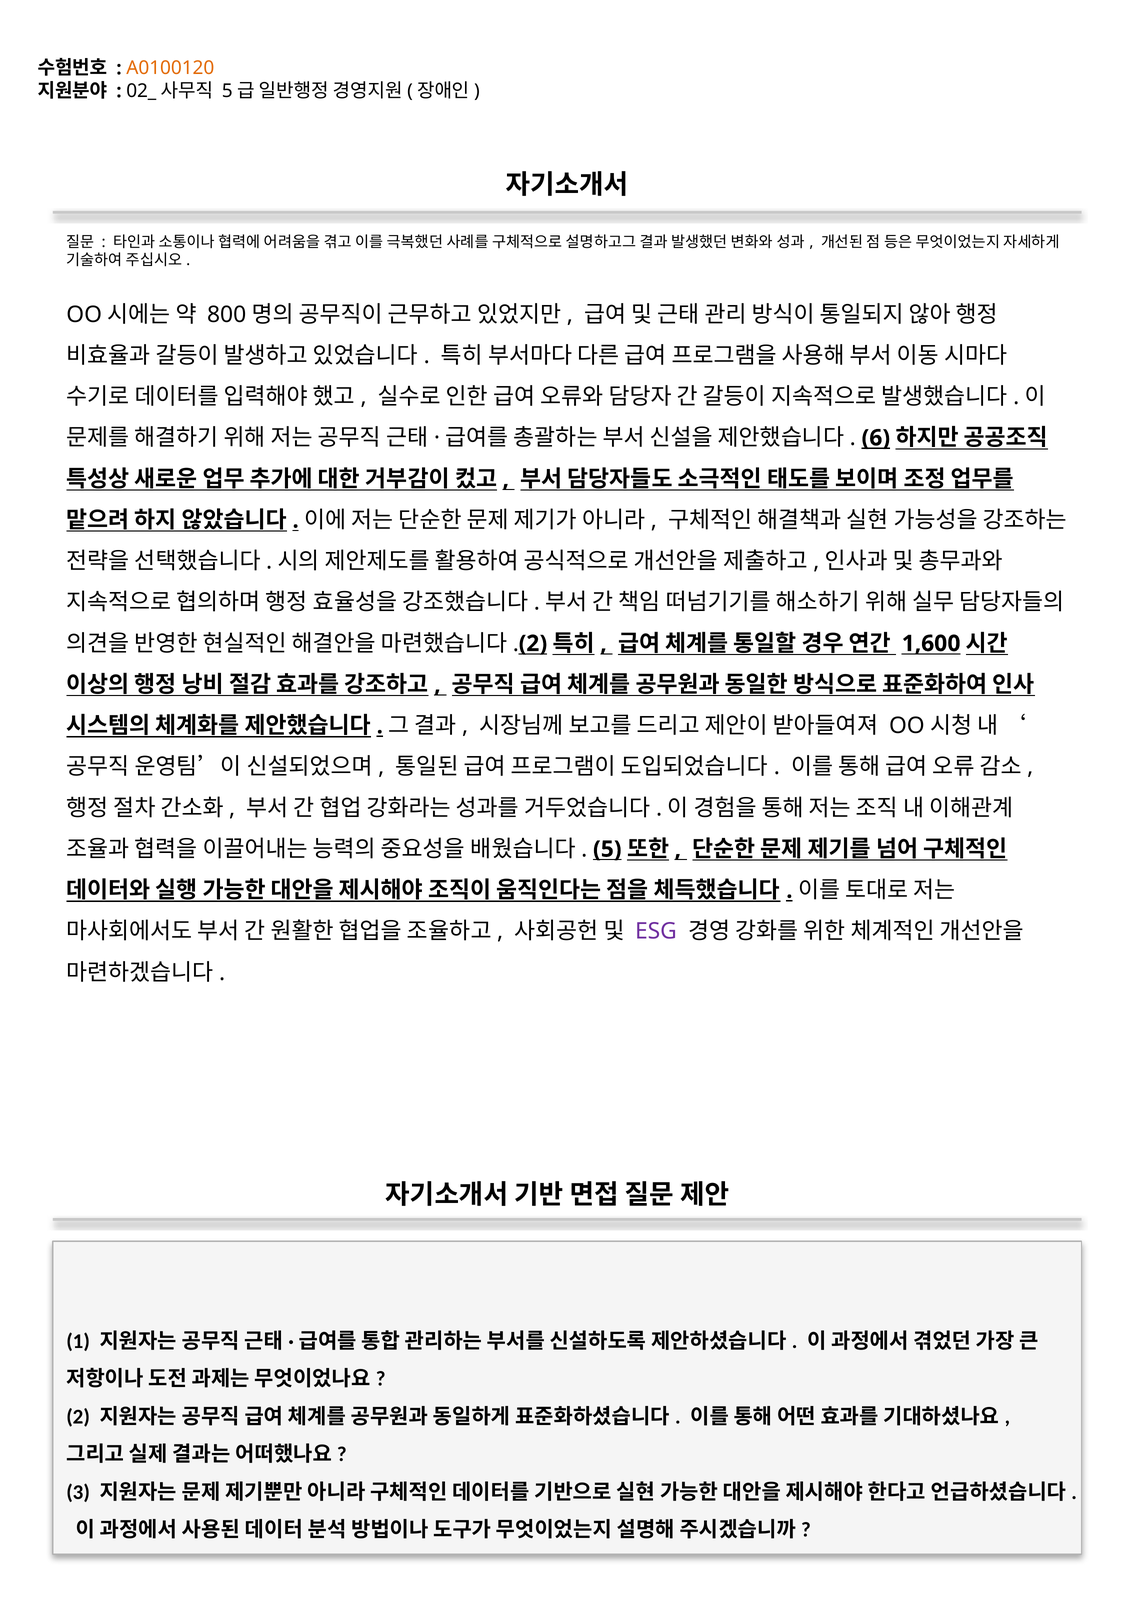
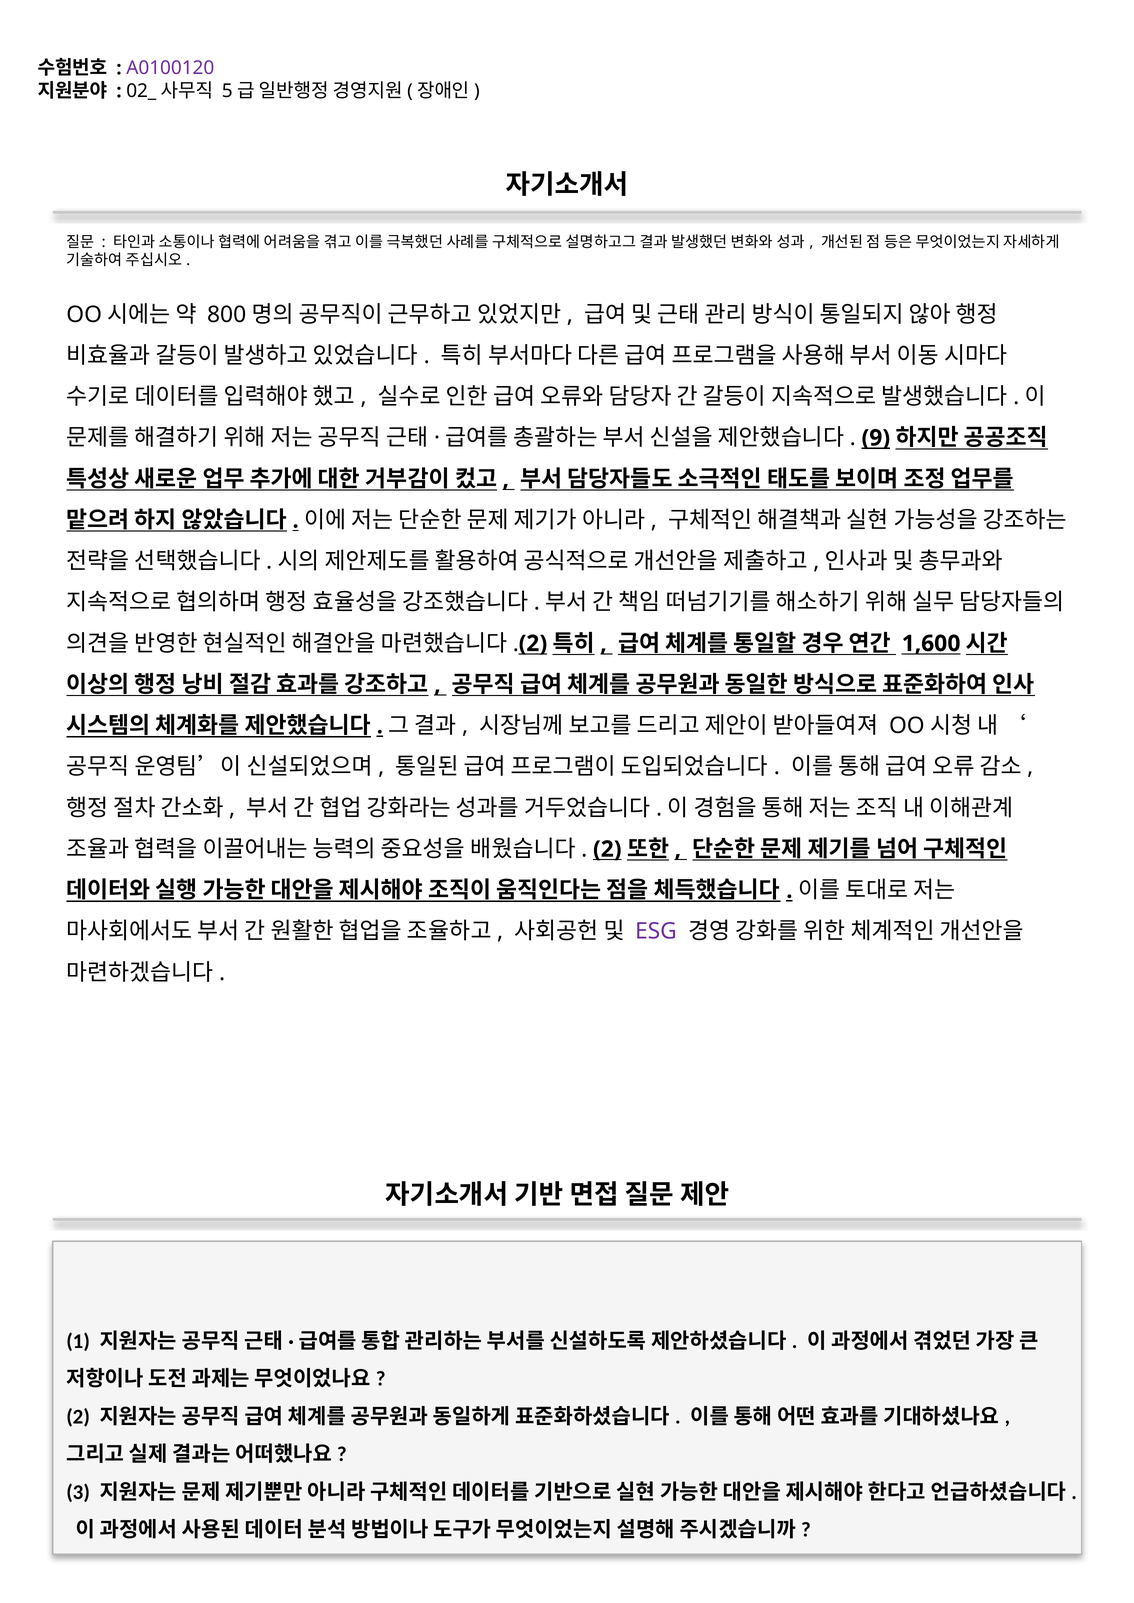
A0100120 colour: orange -> purple
6: 6 -> 9
5 at (607, 850): 5 -> 2
